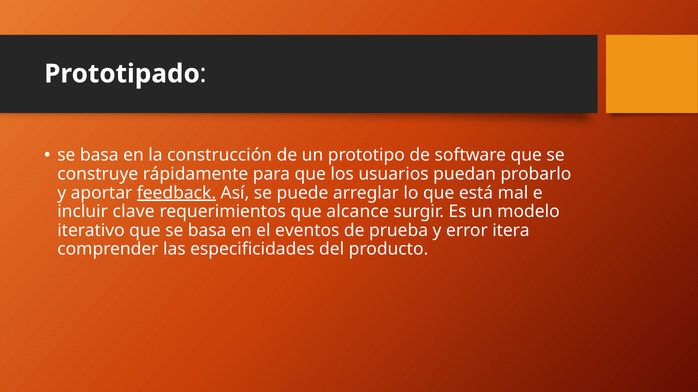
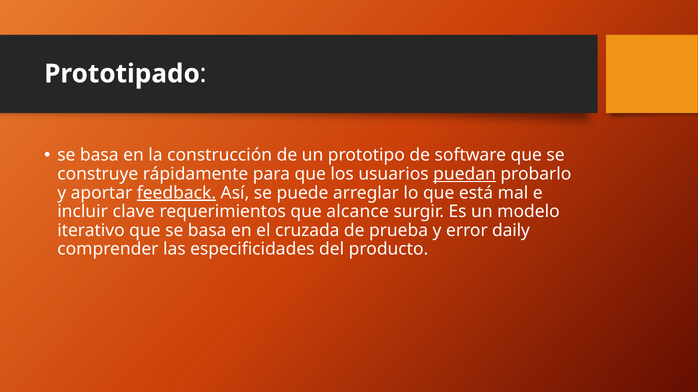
puedan underline: none -> present
eventos: eventos -> cruzada
itera: itera -> daily
